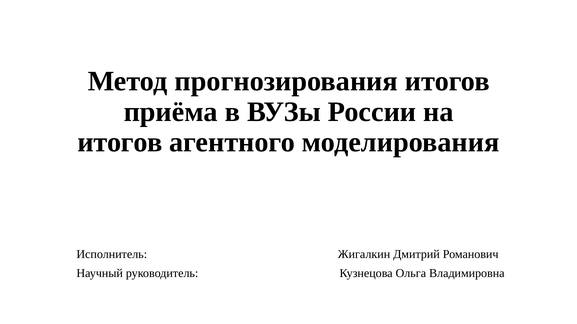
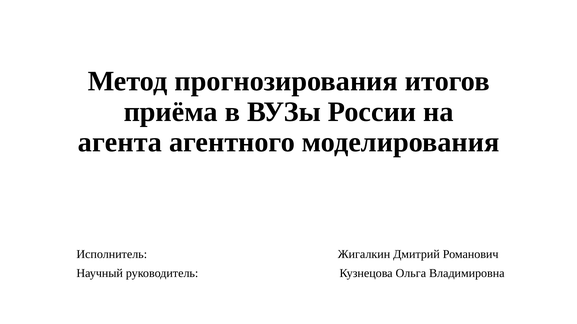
итогов at (120, 142): итогов -> агента
